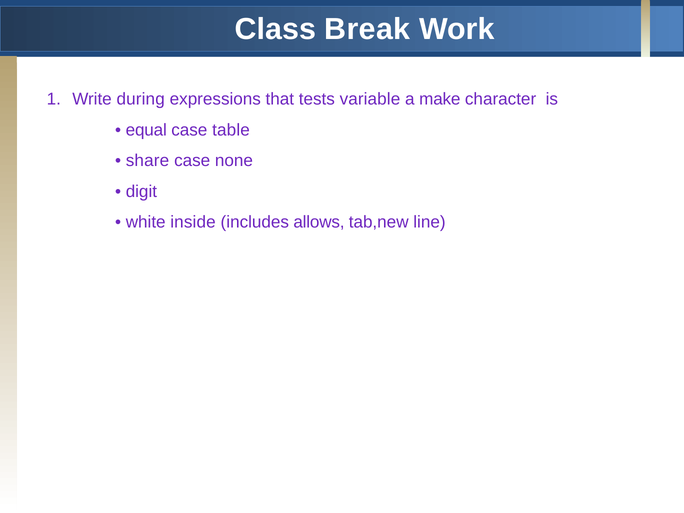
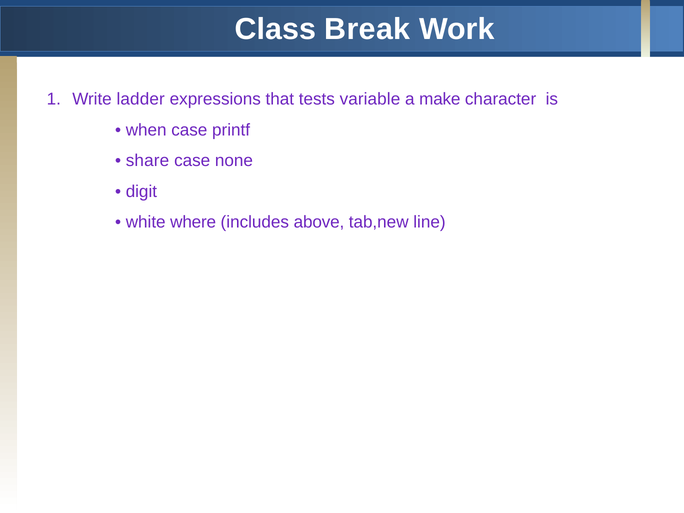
during: during -> ladder
equal: equal -> when
table: table -> printf
inside: inside -> where
allows: allows -> above
